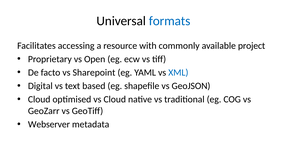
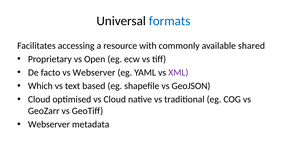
project: project -> shared
vs Sharepoint: Sharepoint -> Webserver
XML colour: blue -> purple
Digital: Digital -> Which
